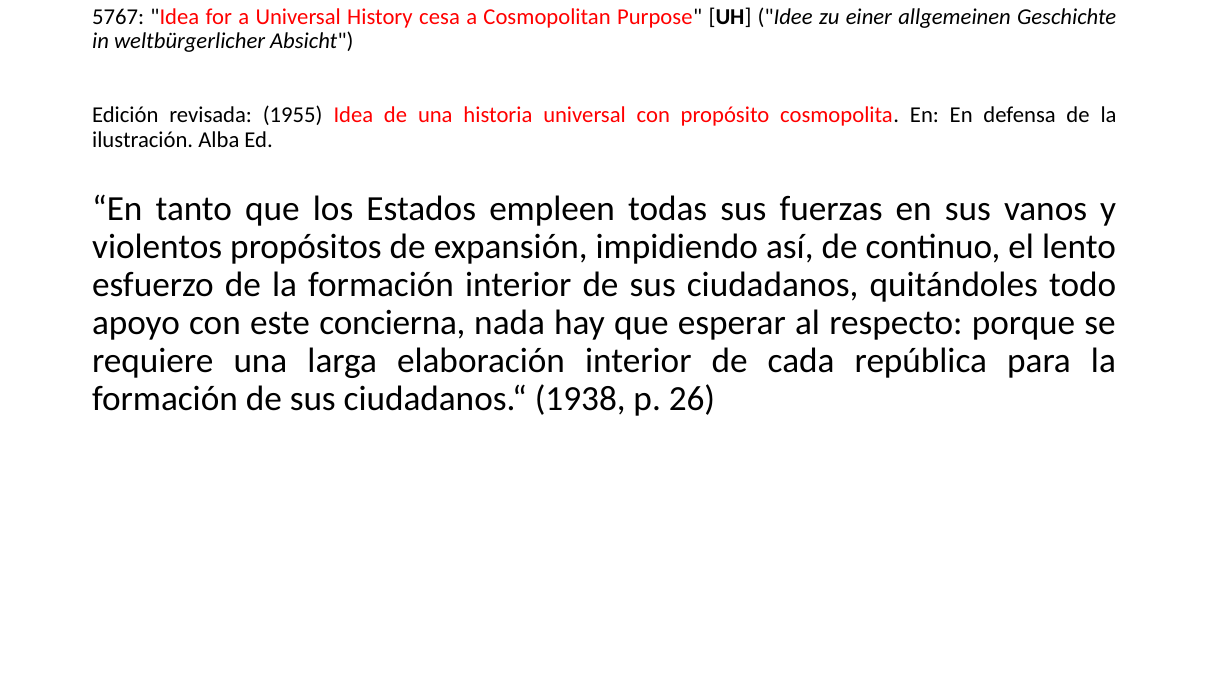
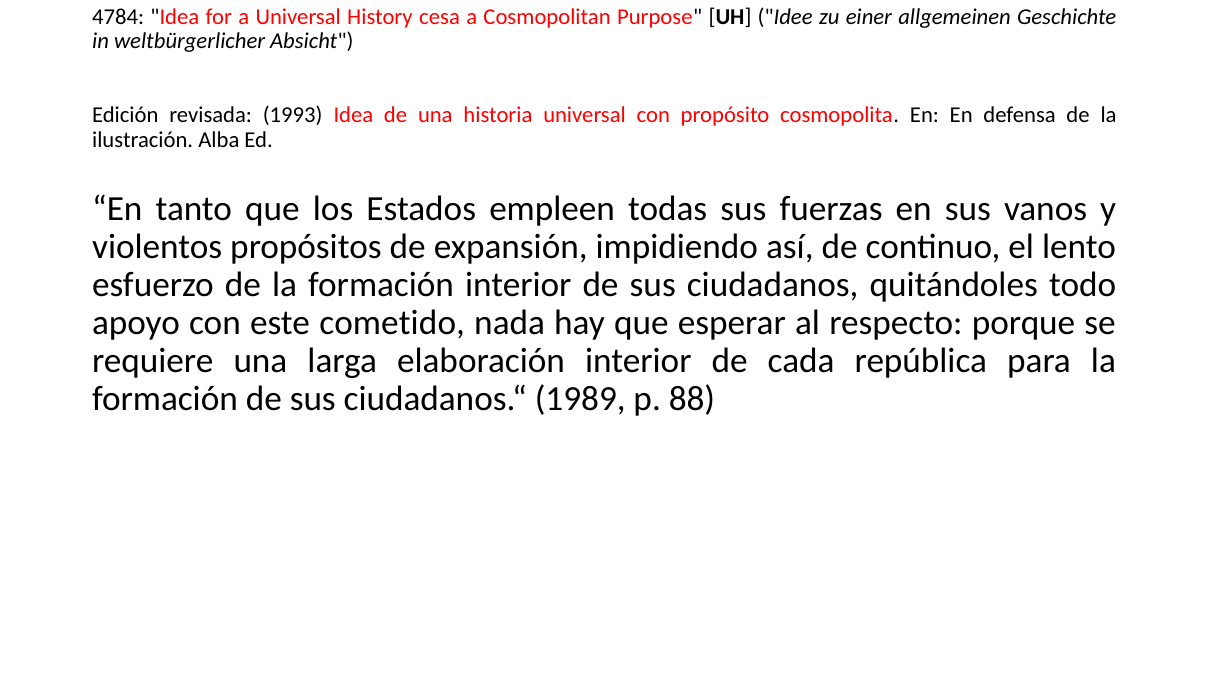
5767: 5767 -> 4784
1955: 1955 -> 1993
concierna: concierna -> cometido
1938: 1938 -> 1989
26: 26 -> 88
